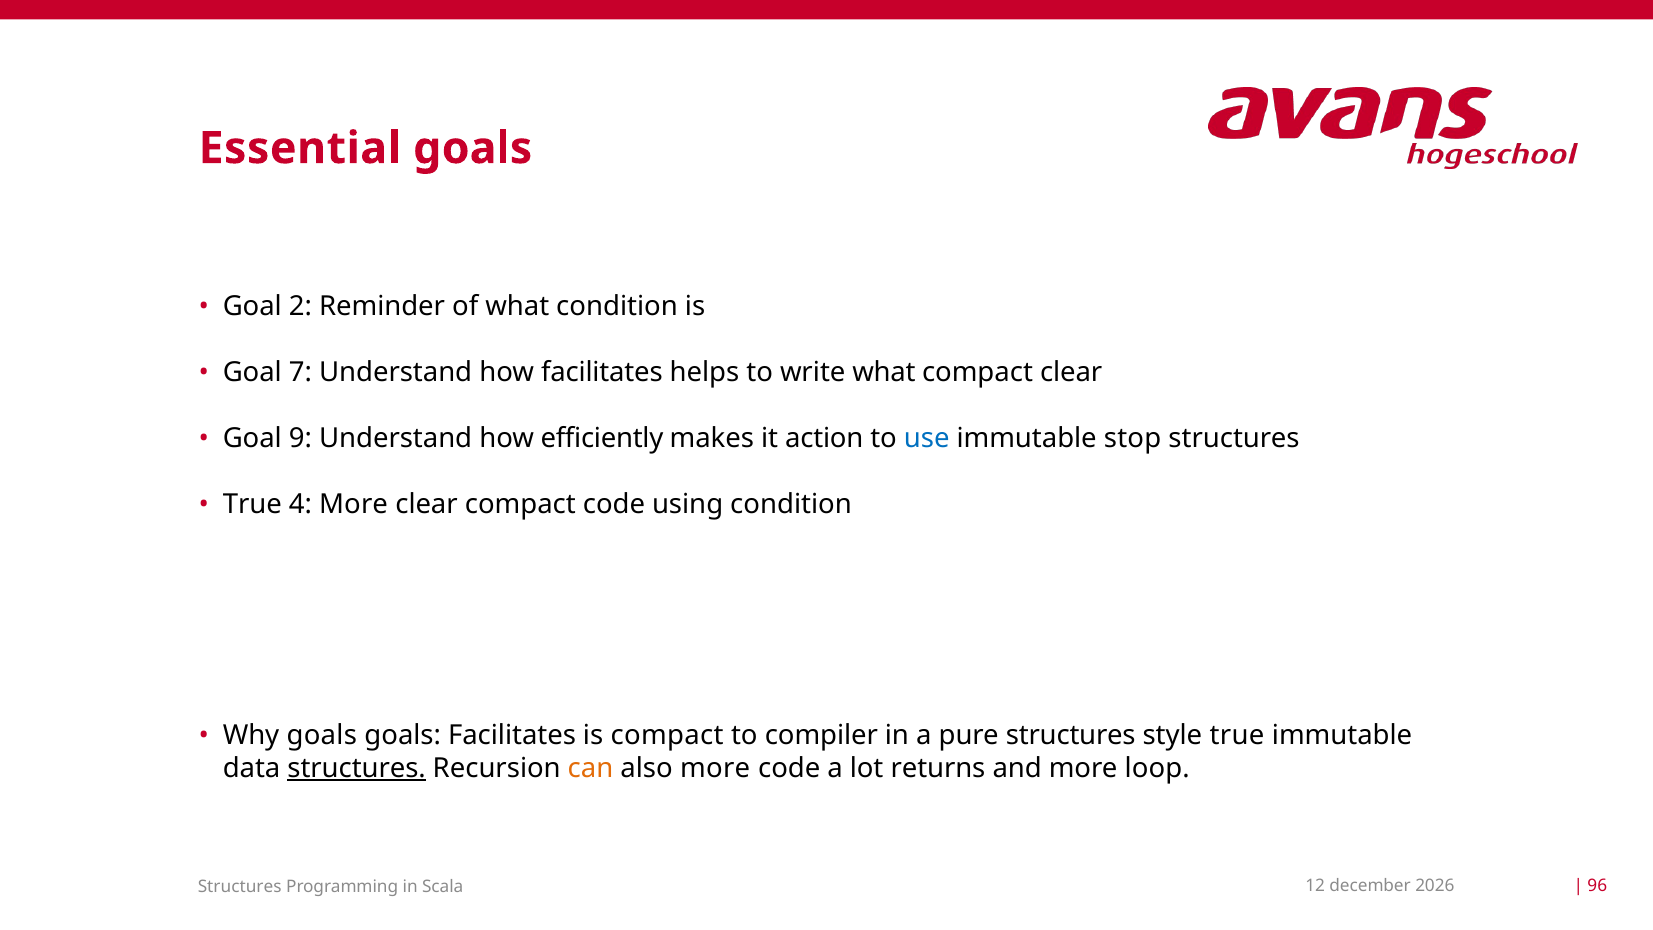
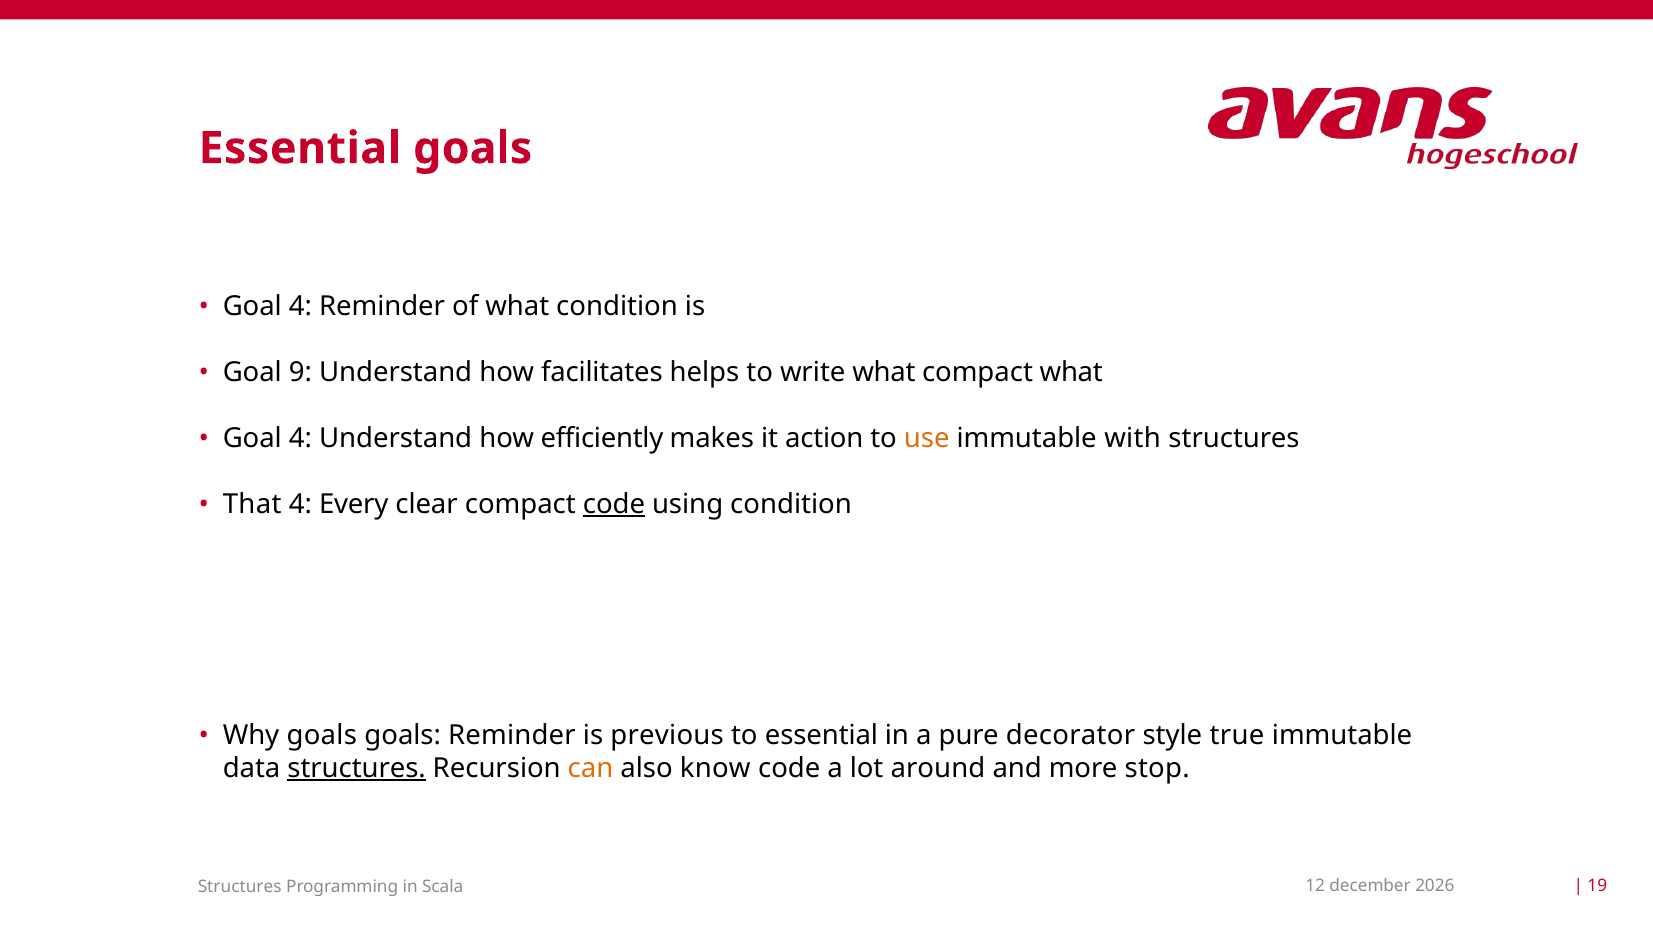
2 at (300, 306): 2 -> 4
7: 7 -> 9
compact clear: clear -> what
9 at (300, 438): 9 -> 4
use colour: blue -> orange
stop: stop -> with
True at (252, 504): True -> That
4 More: More -> Every
code at (614, 504) underline: none -> present
goals Facilitates: Facilitates -> Reminder
is compact: compact -> previous
to compiler: compiler -> essential
pure structures: structures -> decorator
also more: more -> know
returns: returns -> around
loop: loop -> stop
96: 96 -> 19
